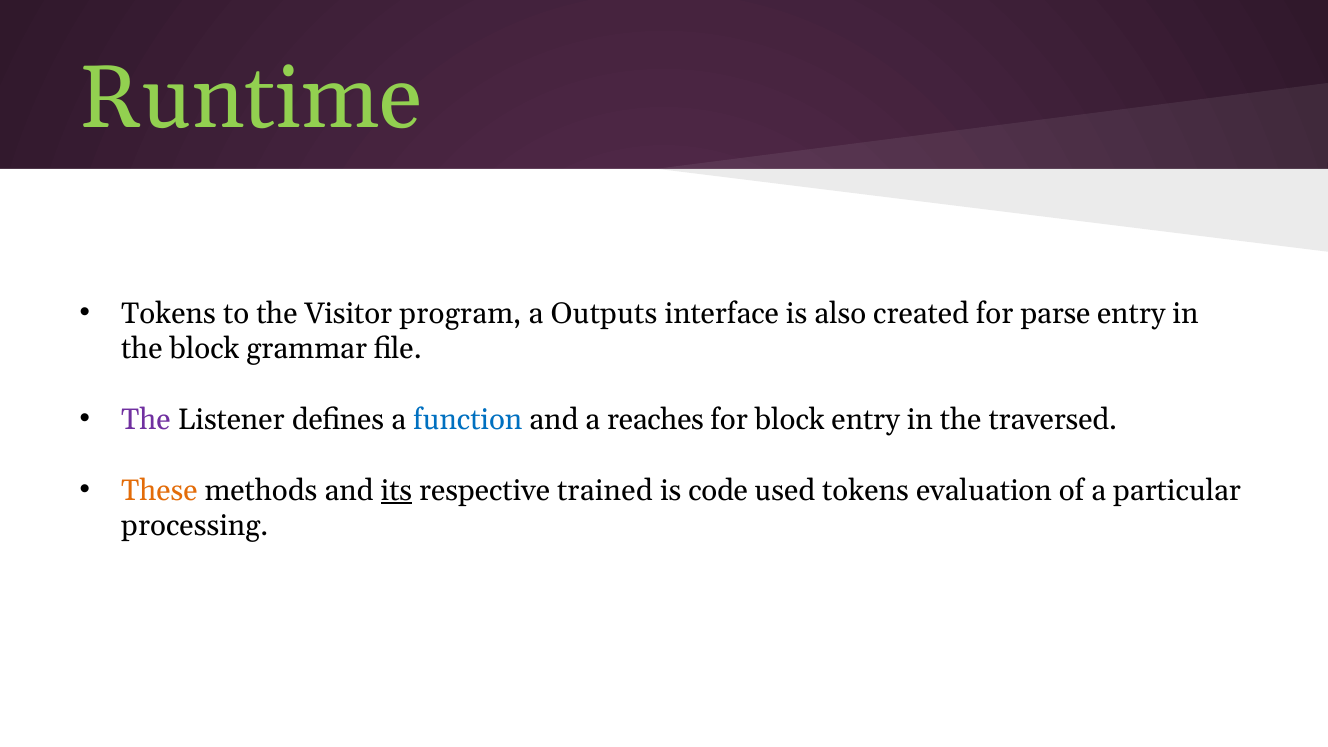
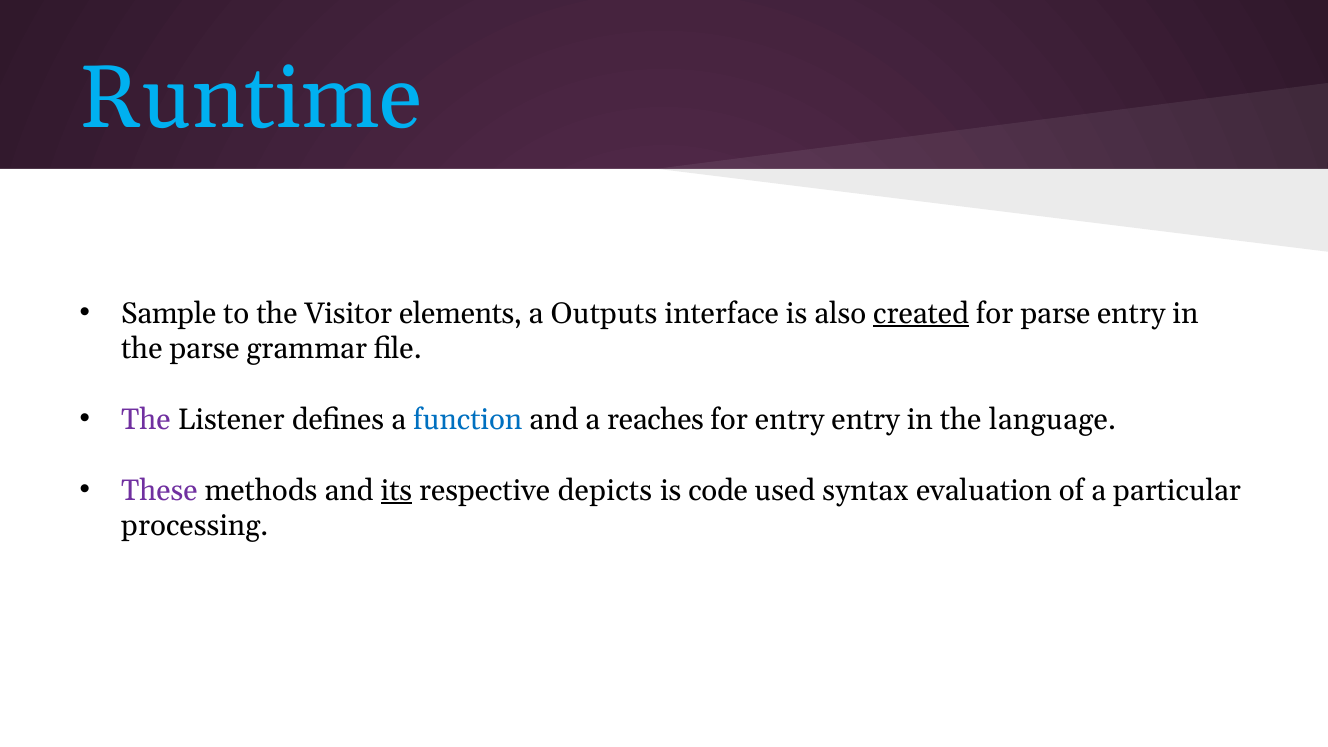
Runtime colour: light green -> light blue
Tokens at (169, 314): Tokens -> Sample
program: program -> elements
created underline: none -> present
the block: block -> parse
for block: block -> entry
traversed: traversed -> language
These colour: orange -> purple
trained: trained -> depicts
used tokens: tokens -> syntax
